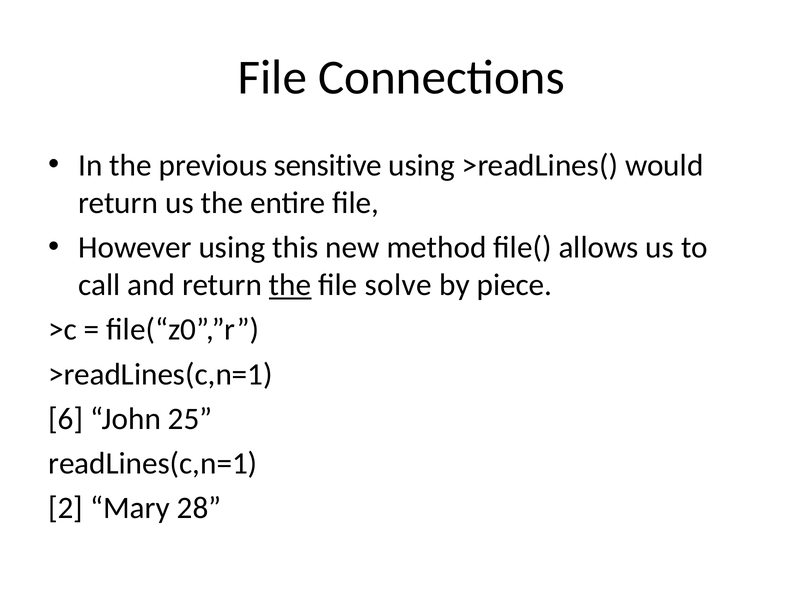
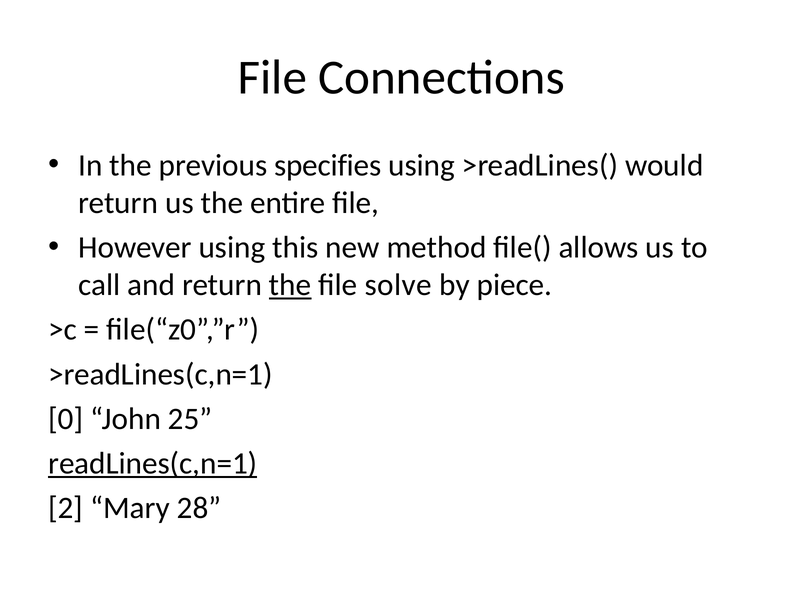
sensitive: sensitive -> specifies
6: 6 -> 0
readLines(c,n=1 underline: none -> present
